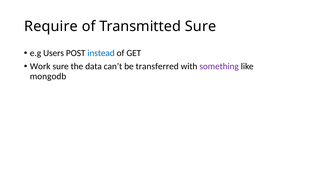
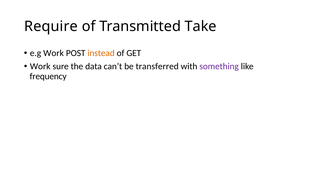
Transmitted Sure: Sure -> Take
e.g Users: Users -> Work
instead colour: blue -> orange
mongodb: mongodb -> frequency
